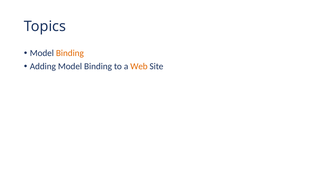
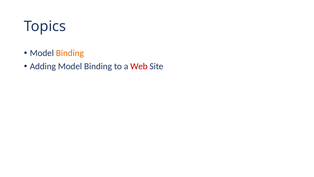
Web colour: orange -> red
